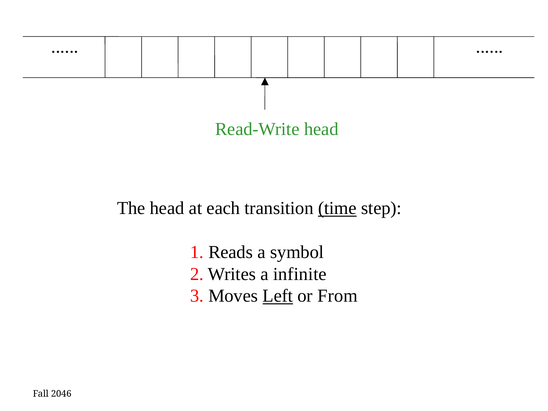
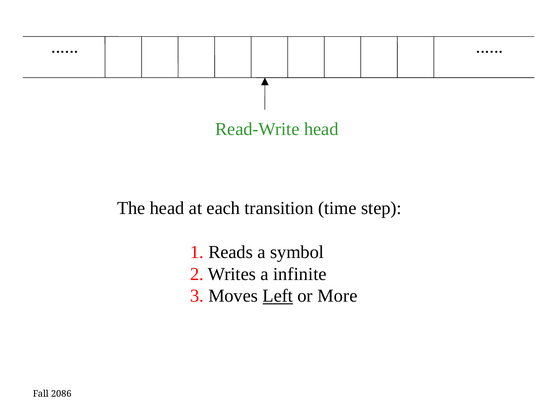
time underline: present -> none
From: From -> More
2046: 2046 -> 2086
